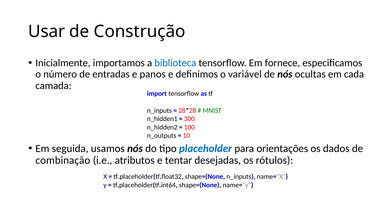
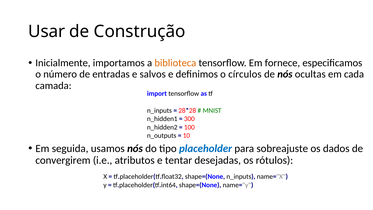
biblioteca colour: blue -> orange
panos: panos -> salvos
variável: variável -> círculos
orientações: orientações -> sobreajuste
combinação: combinação -> convergirem
